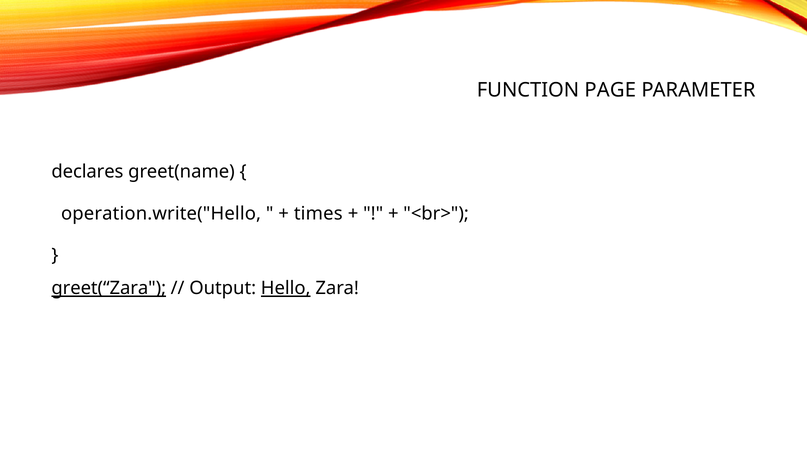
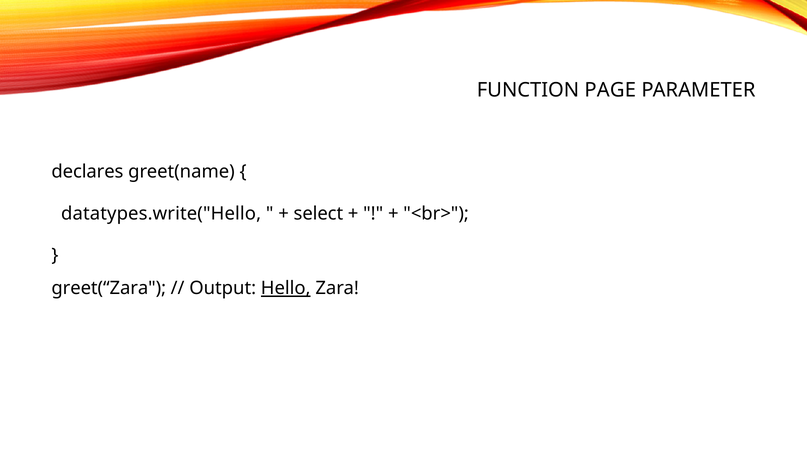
operation.write("Hello: operation.write("Hello -> datatypes.write("Hello
times: times -> select
greet(“Zara underline: present -> none
